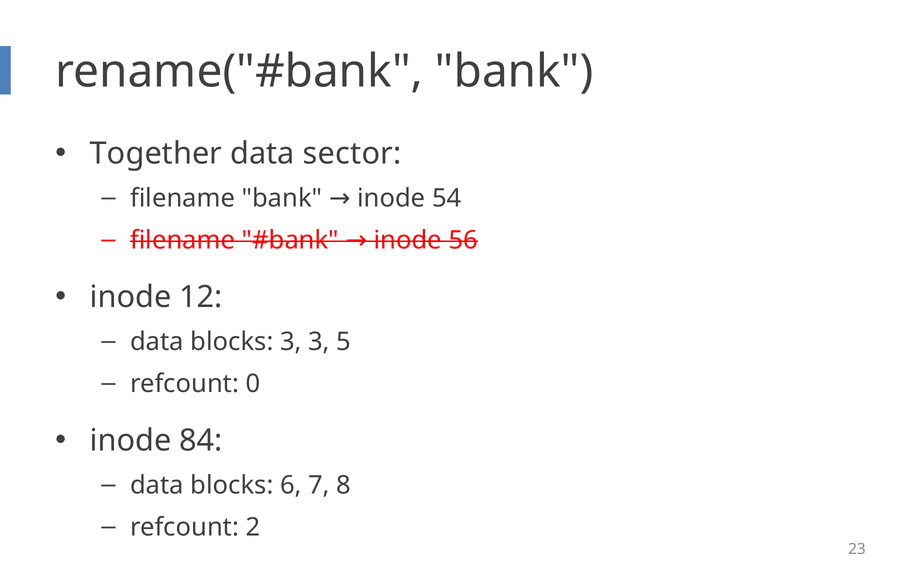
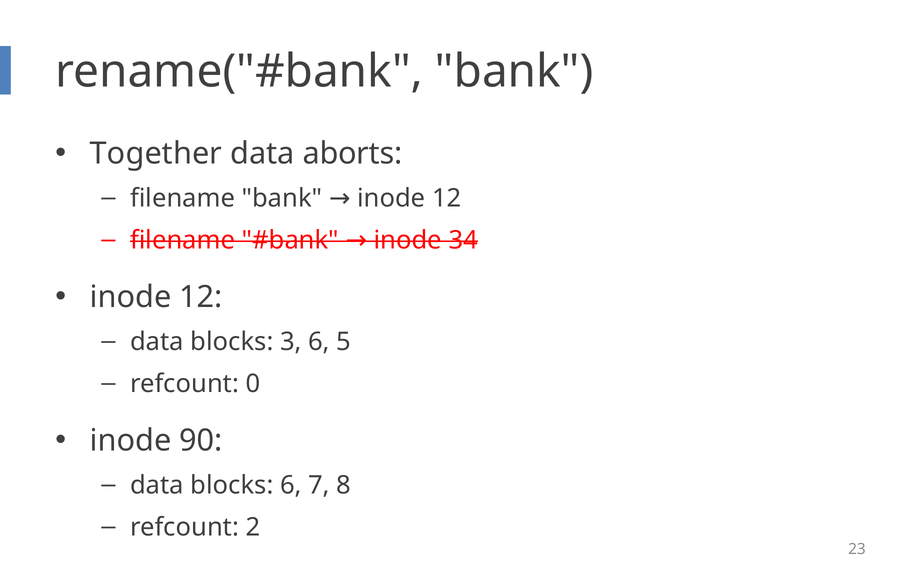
sector: sector -> aborts
bank inode 54: 54 -> 12
56: 56 -> 34
3 3: 3 -> 6
84: 84 -> 90
